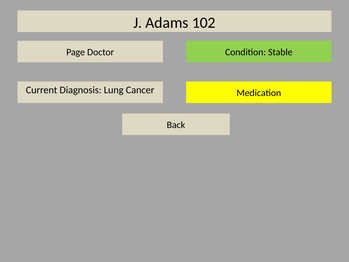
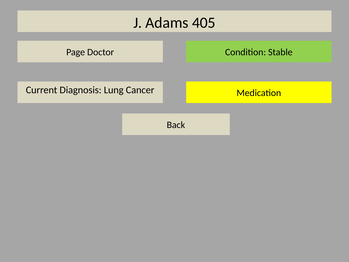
102: 102 -> 405
